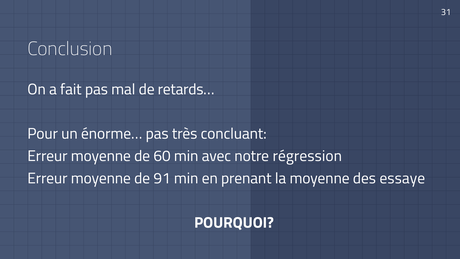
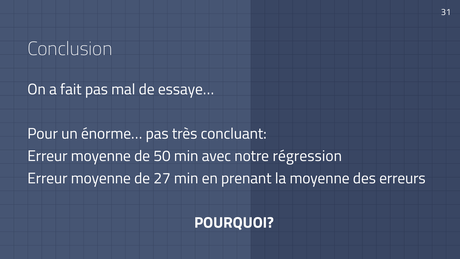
retards…: retards… -> essaye…
60: 60 -> 50
91: 91 -> 27
essaye: essaye -> erreurs
